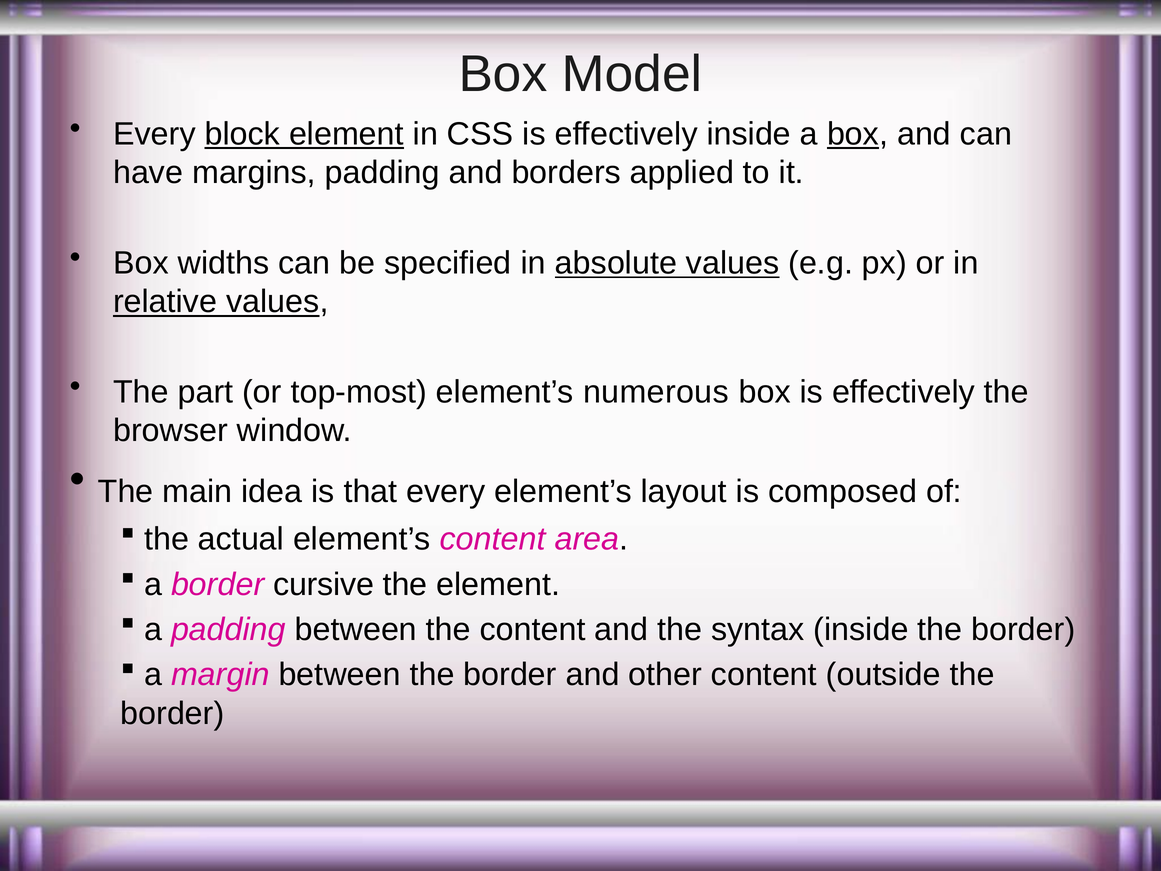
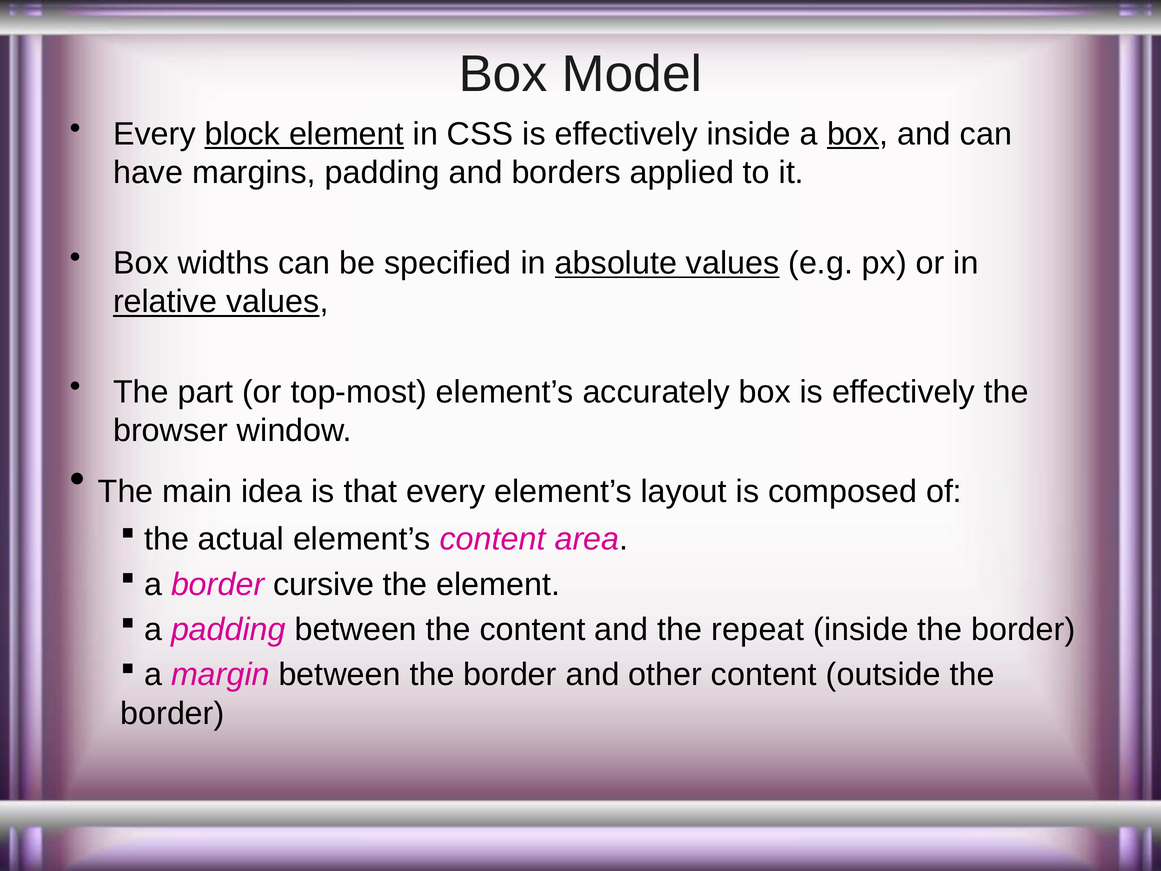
numerous: numerous -> accurately
syntax: syntax -> repeat
